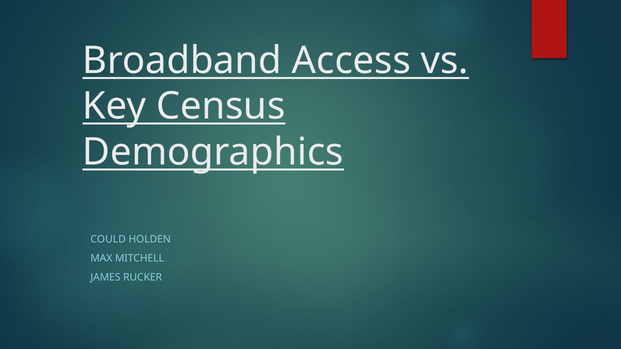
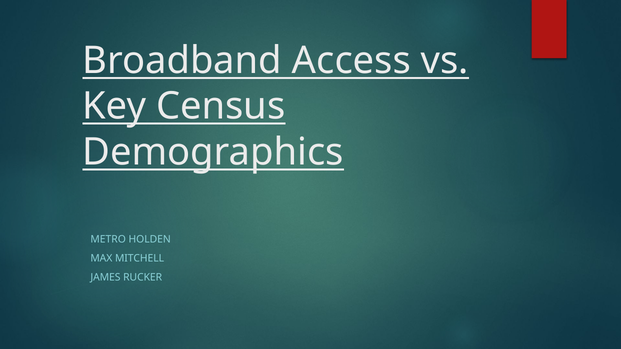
COULD: COULD -> METRO
